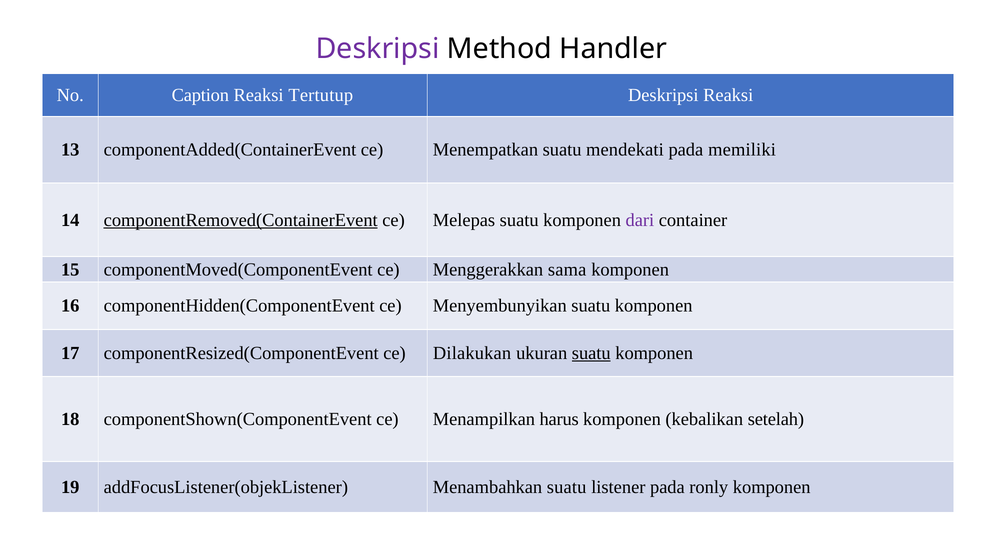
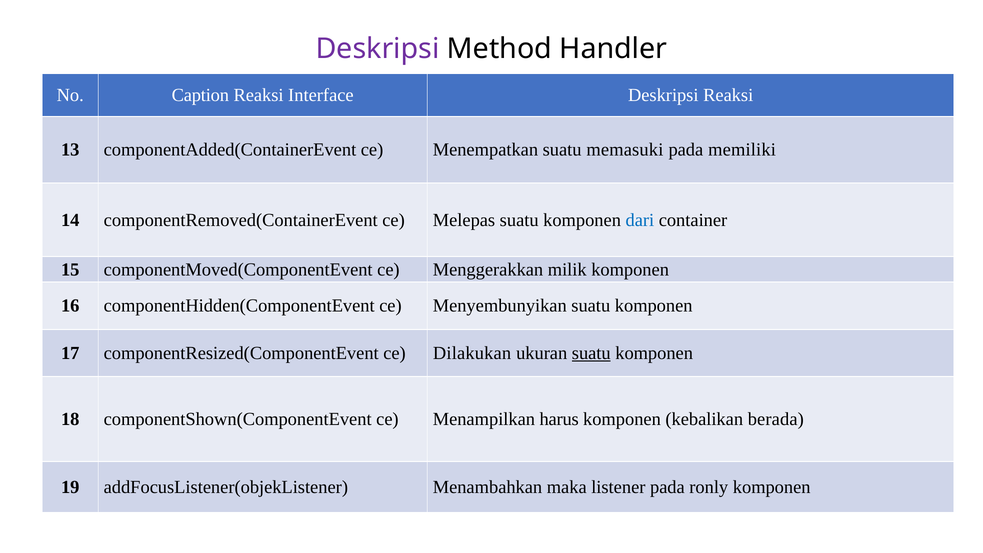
Tertutup: Tertutup -> Interface
mendekati: mendekati -> memasuki
componentRemoved(ContainerEvent underline: present -> none
dari colour: purple -> blue
sama: sama -> milik
setelah: setelah -> berada
Menambahkan suatu: suatu -> maka
